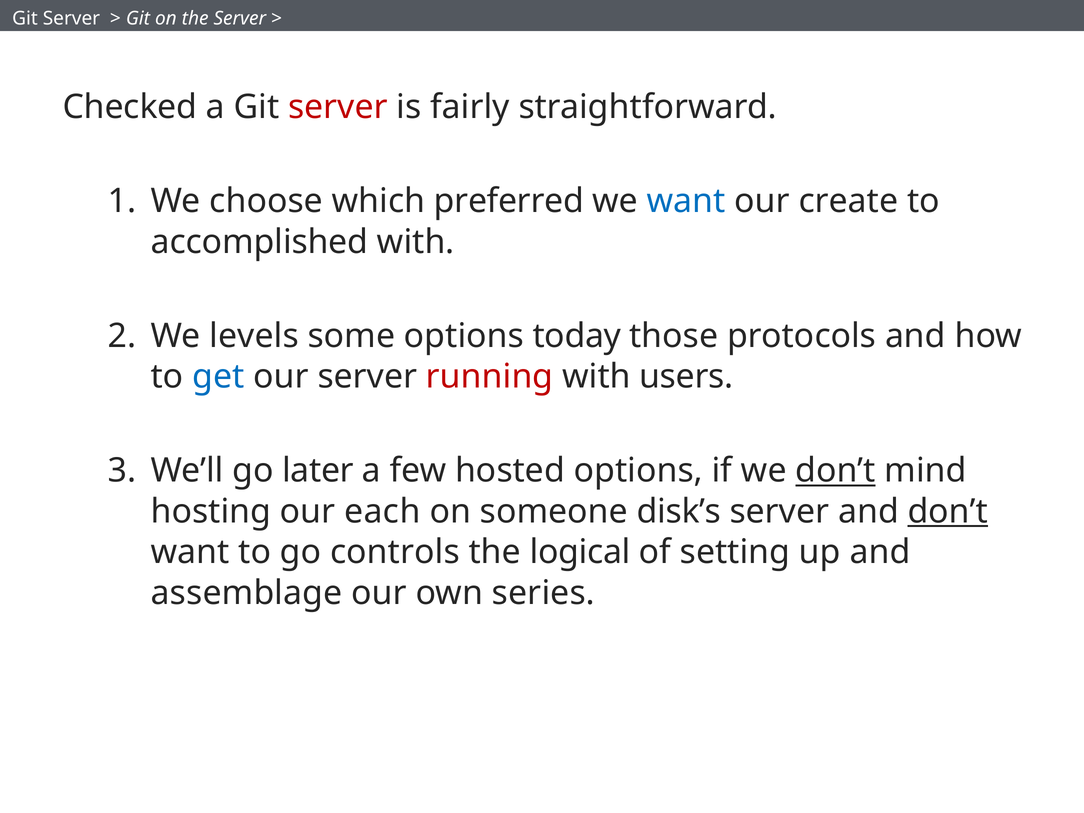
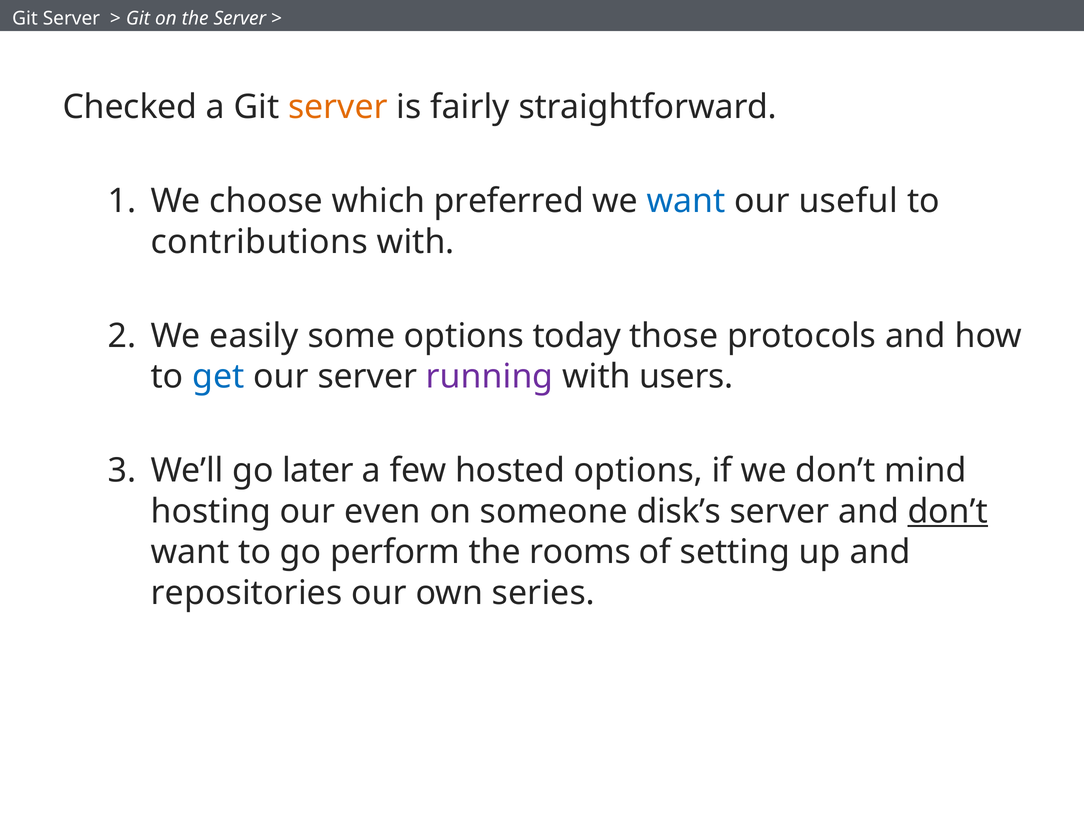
server at (338, 107) colour: red -> orange
create: create -> useful
accomplished: accomplished -> contributions
levels: levels -> easily
running colour: red -> purple
don’t at (835, 471) underline: present -> none
each: each -> even
controls: controls -> perform
logical: logical -> rooms
assemblage: assemblage -> repositories
